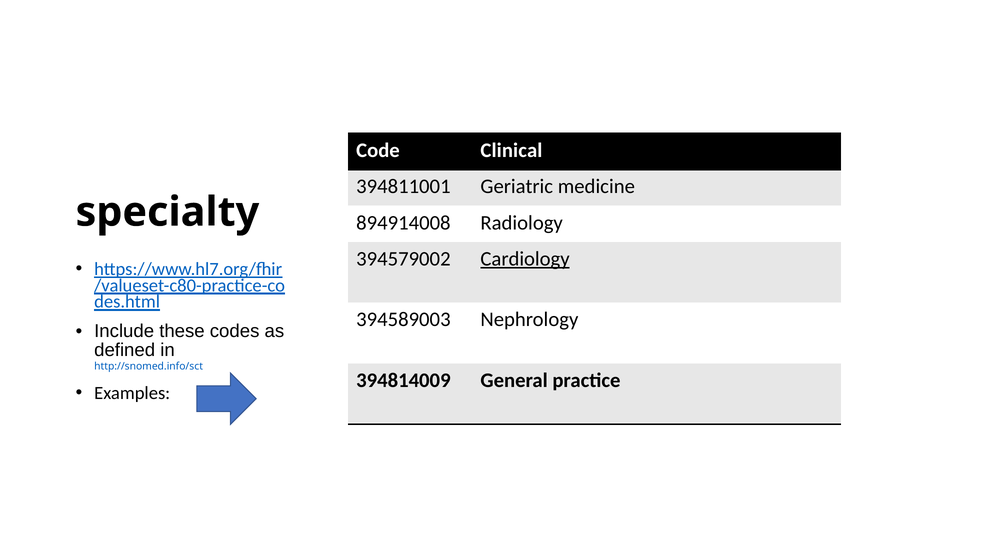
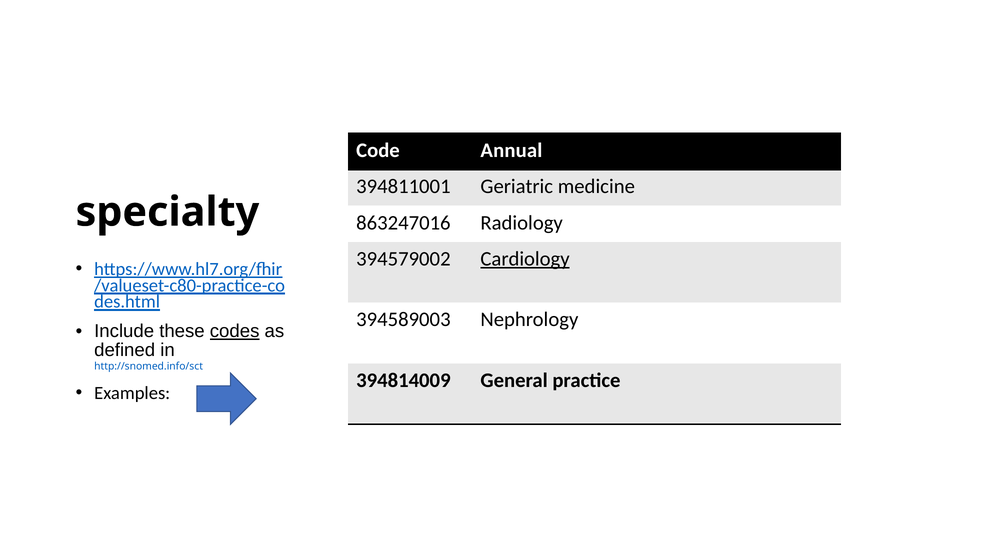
Clinical: Clinical -> Annual
894914008: 894914008 -> 863247016
codes underline: none -> present
